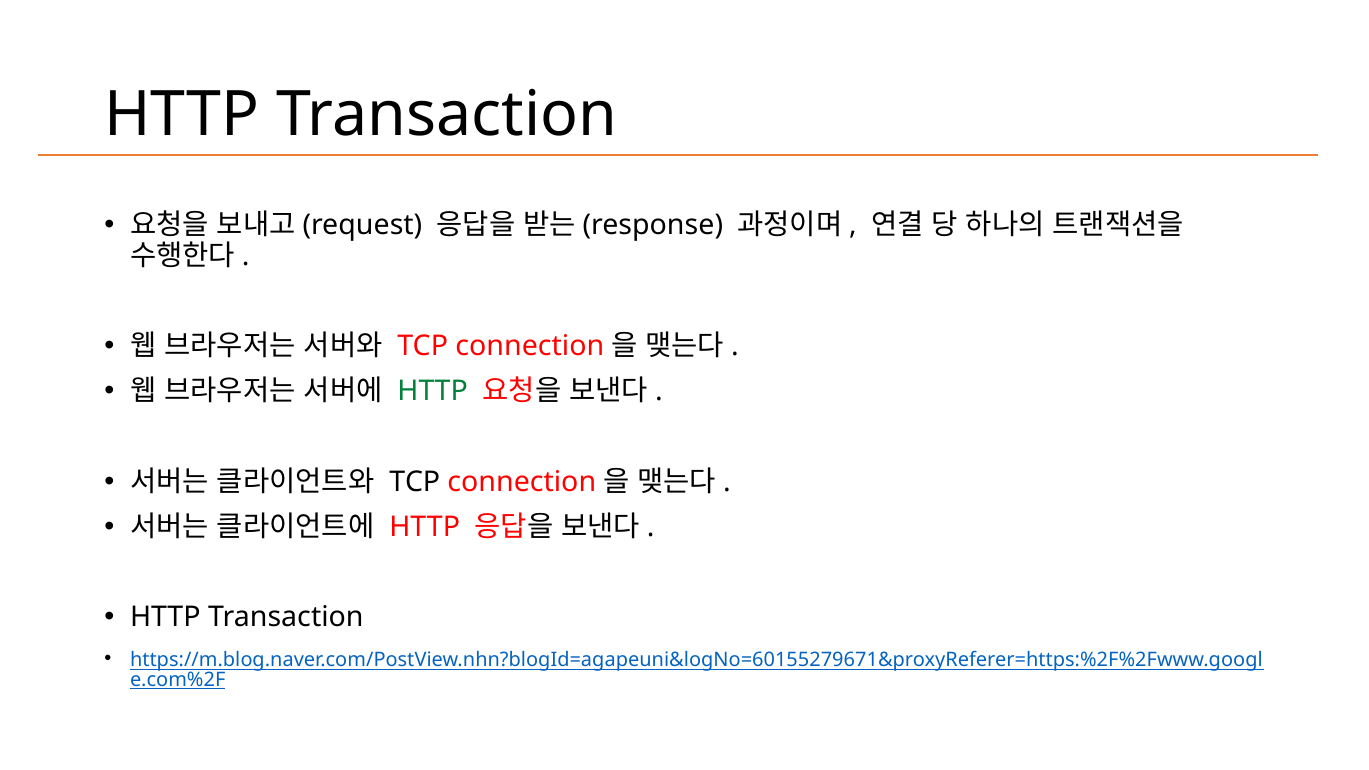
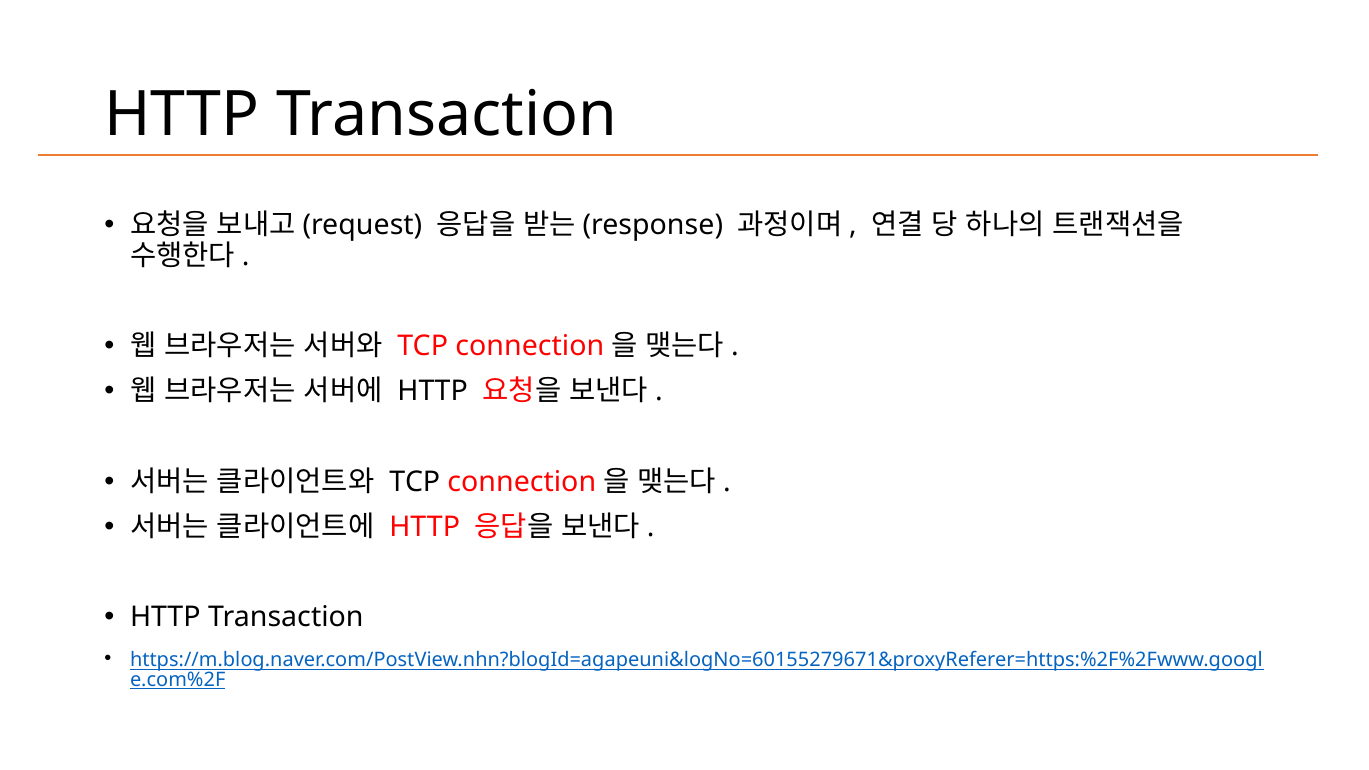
HTTP at (433, 392) colour: green -> black
